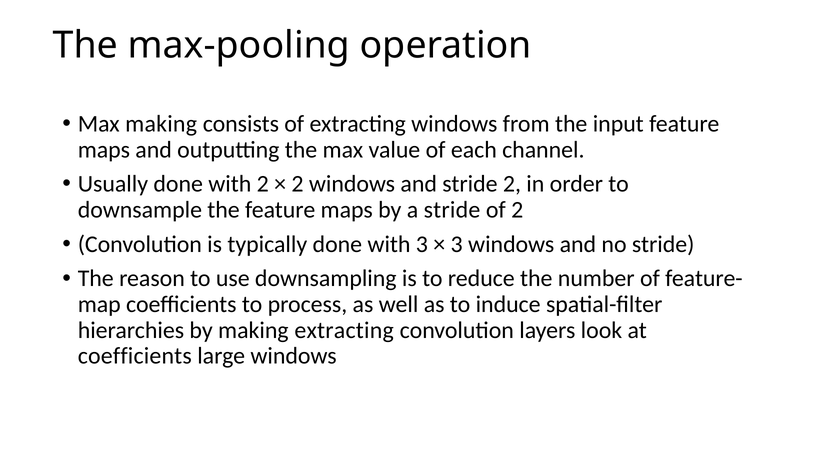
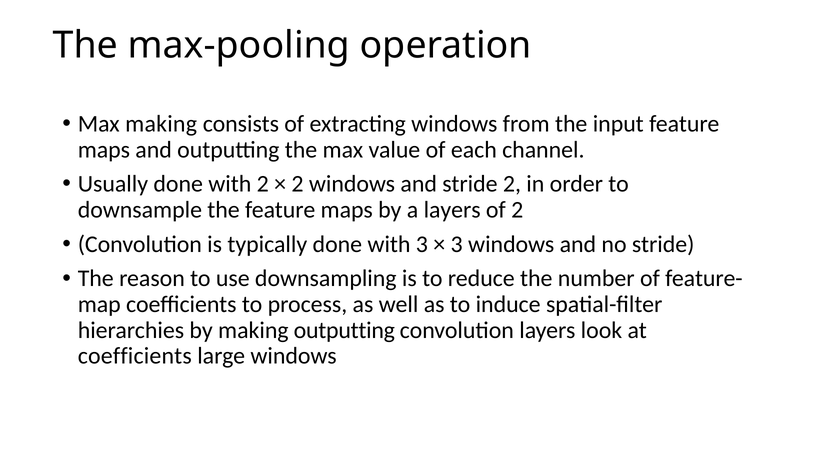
a stride: stride -> layers
making extracting: extracting -> outputting
